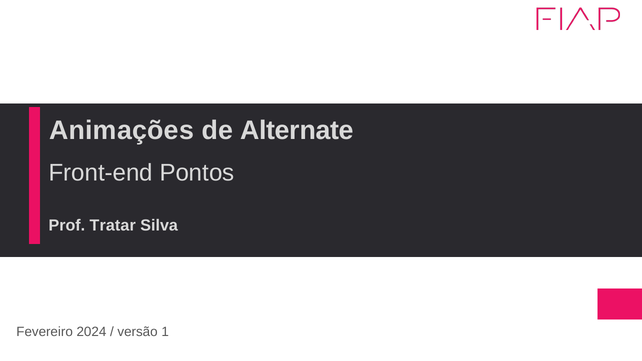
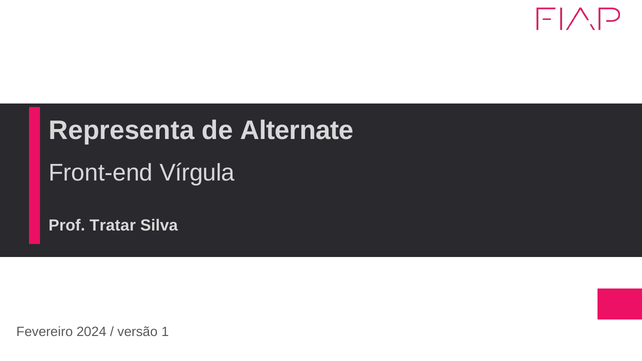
Animações: Animações -> Representa
Pontos: Pontos -> Vírgula
